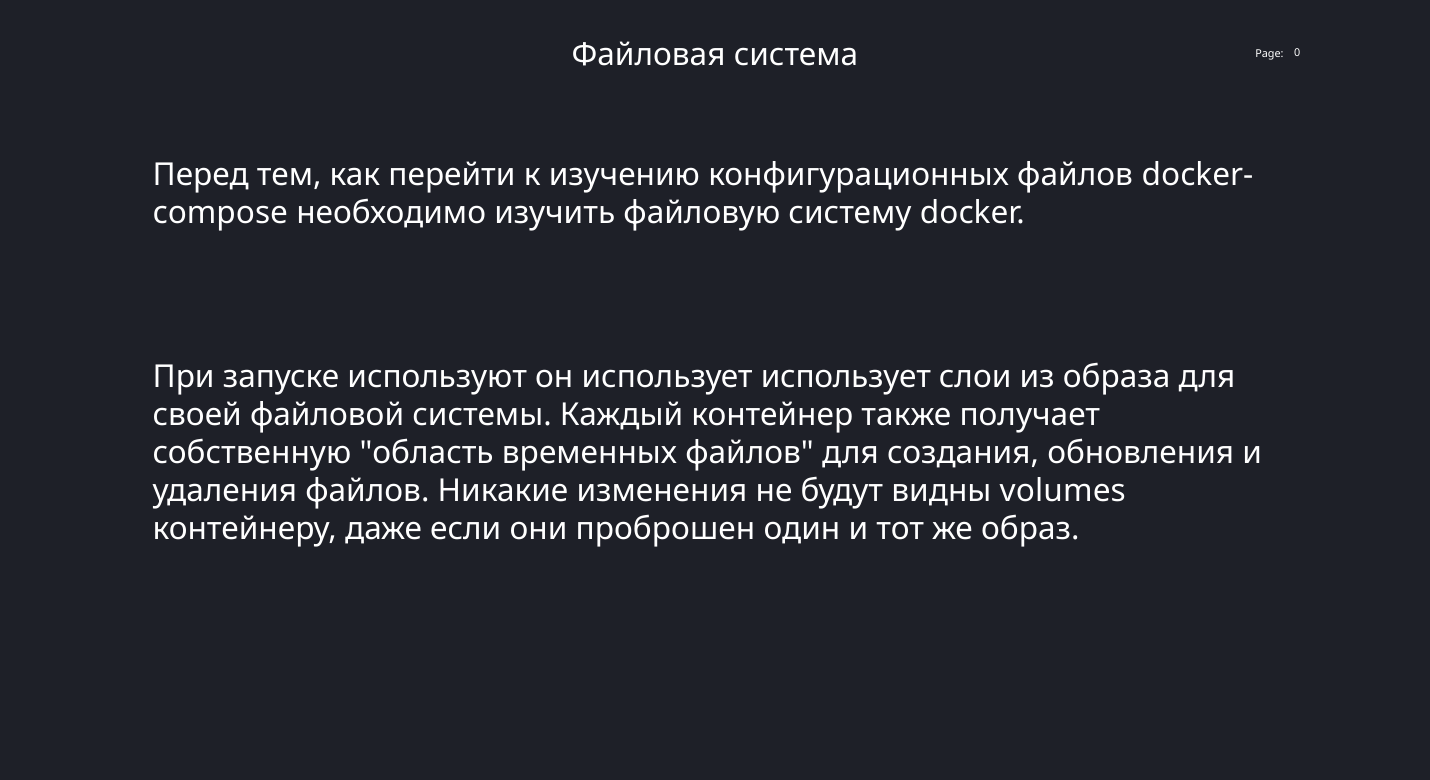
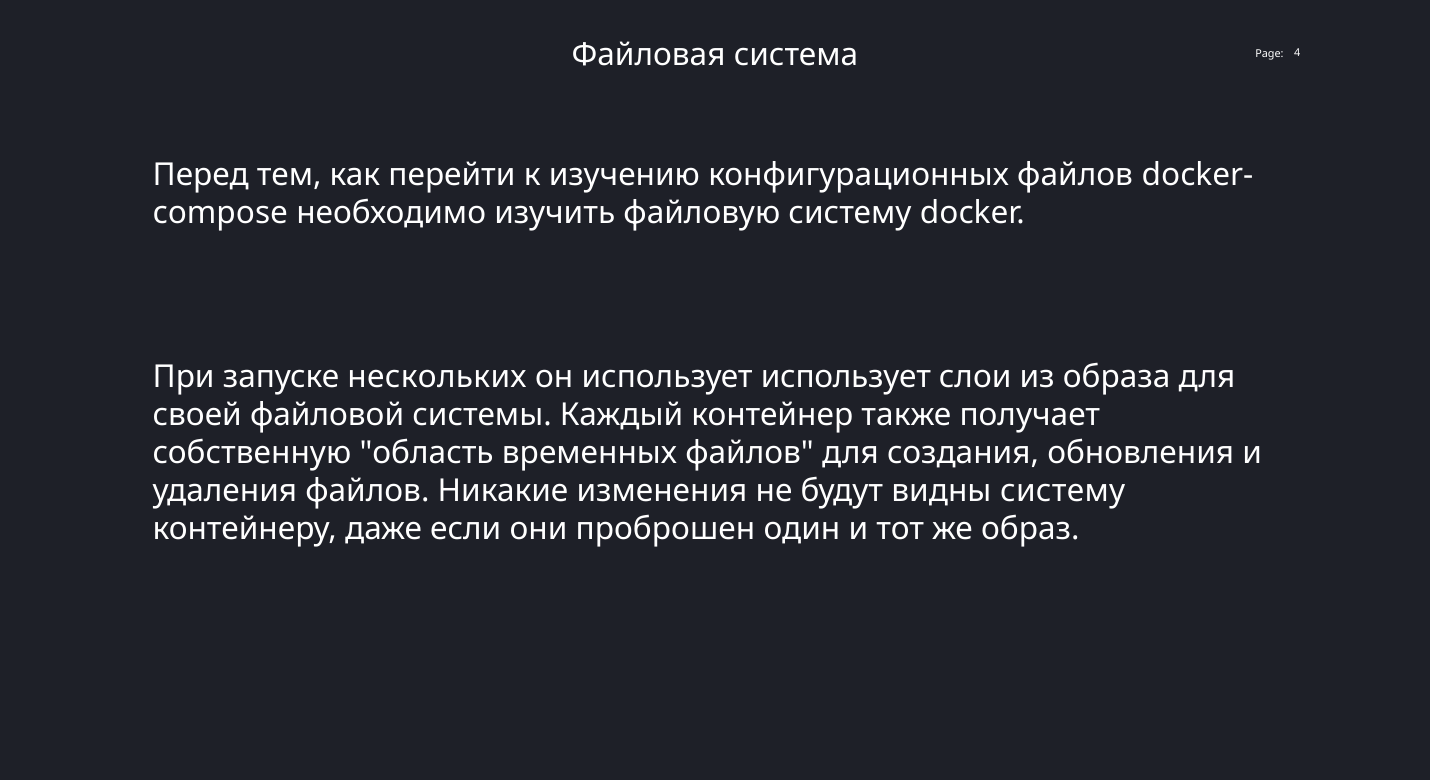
0: 0 -> 4
используют: используют -> нескольких
видны volumes: volumes -> систему
